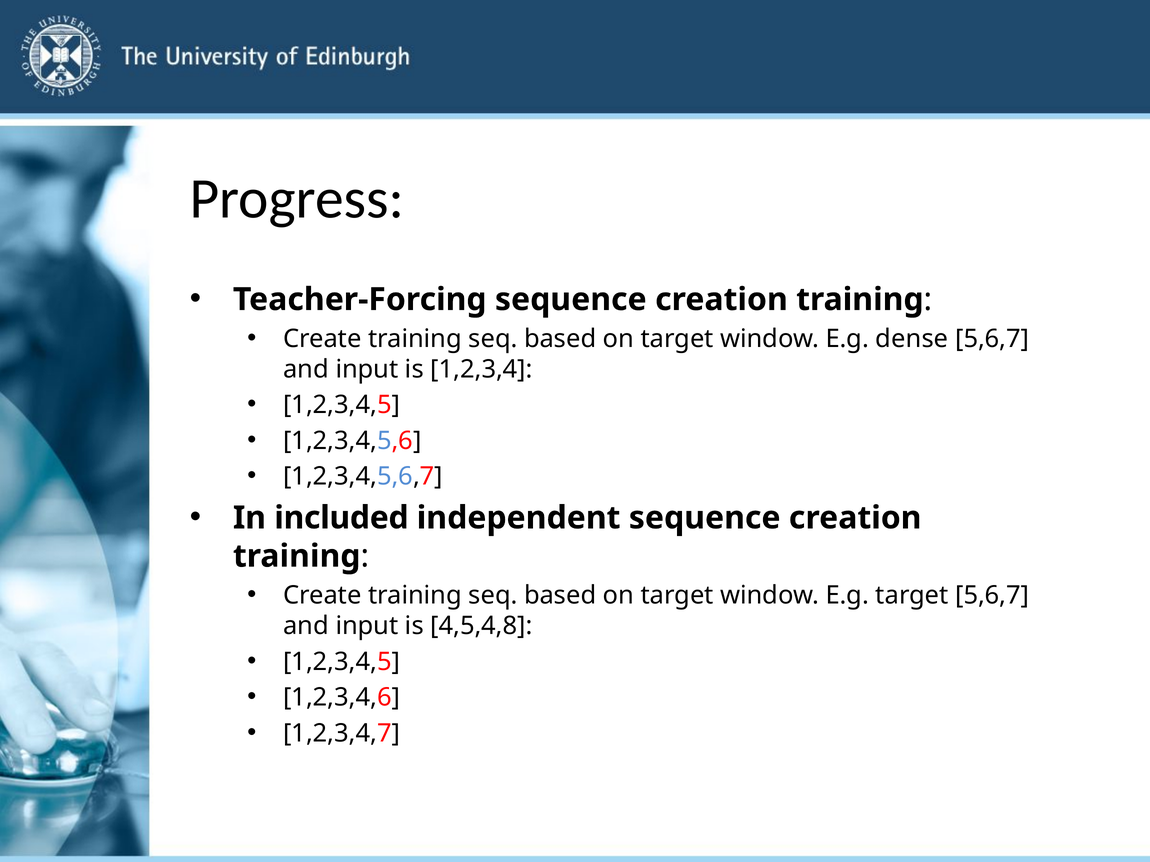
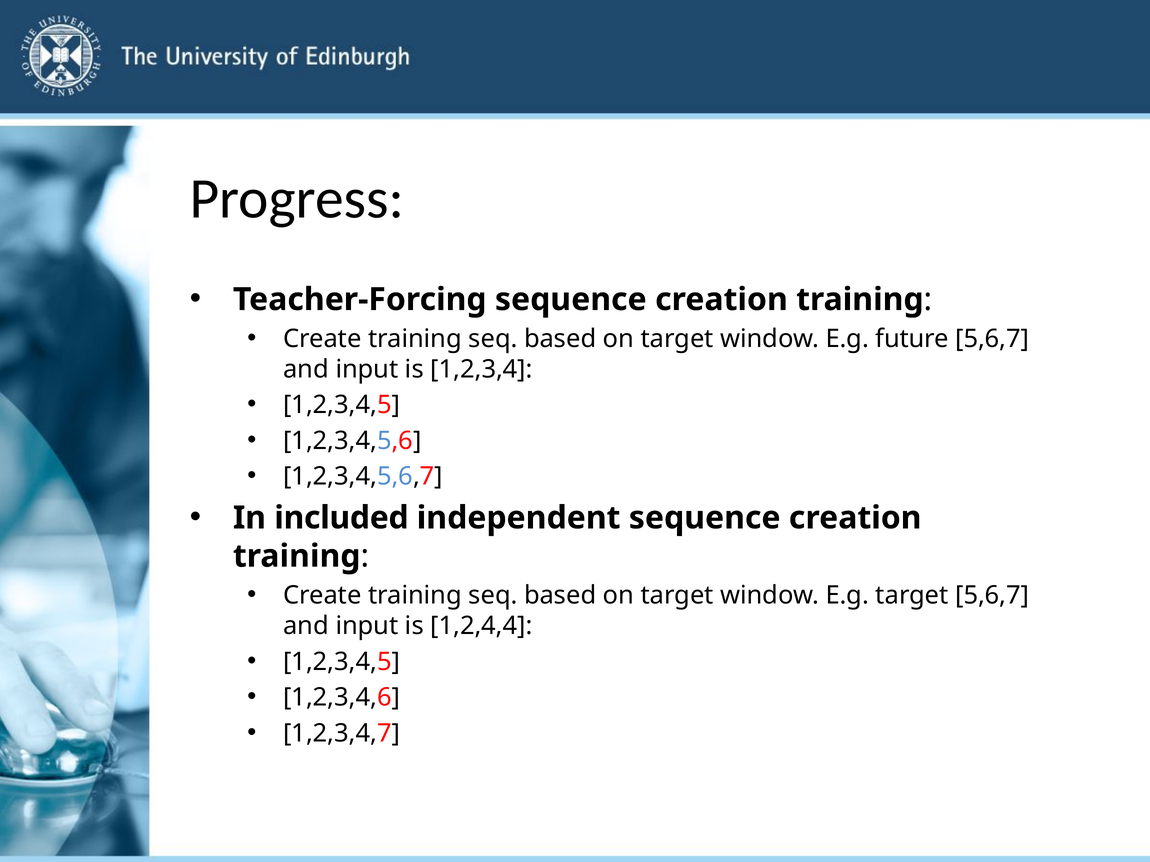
dense: dense -> future
4,5,4,8: 4,5,4,8 -> 1,2,4,4
